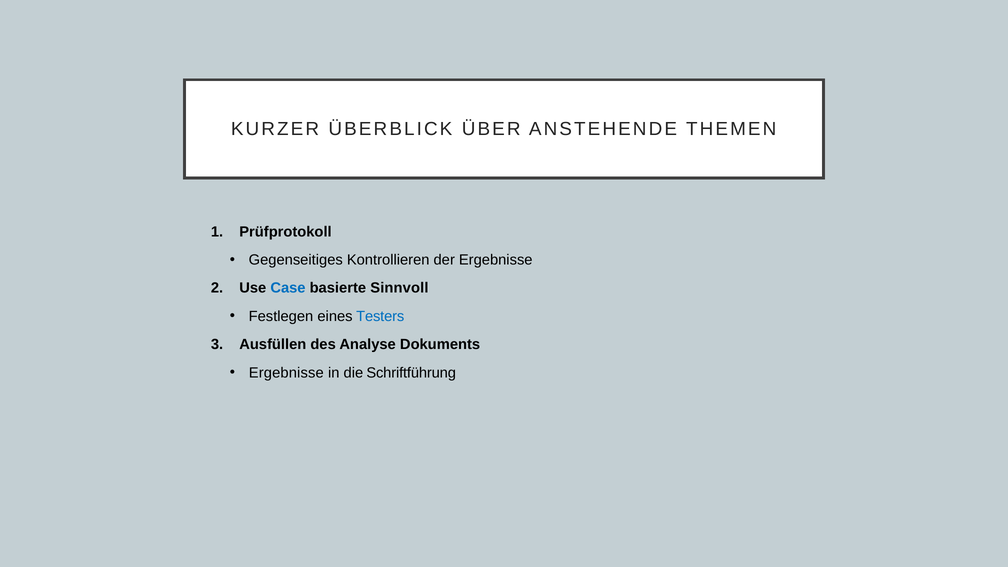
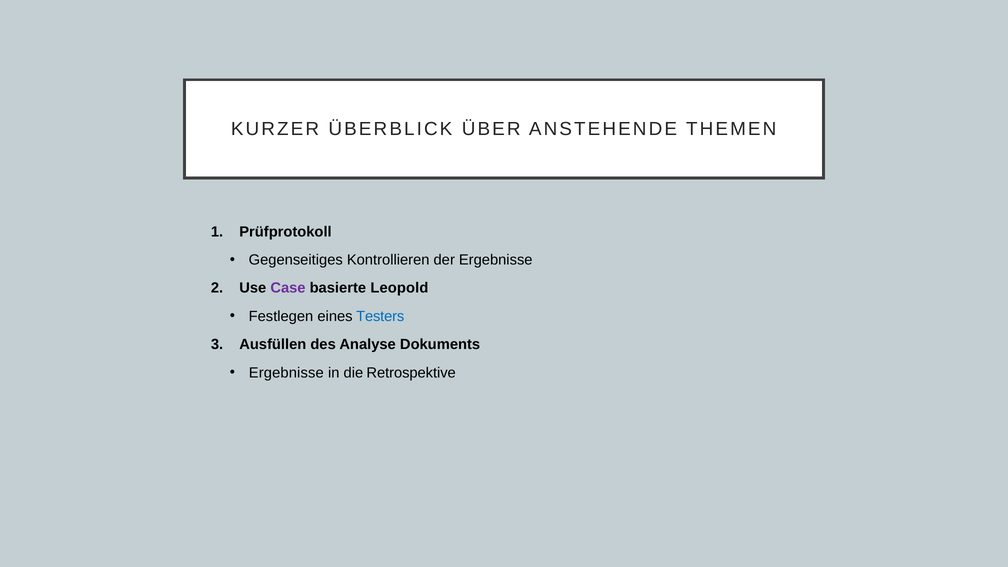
Case colour: blue -> purple
Sinnvoll: Sinnvoll -> Leopold
Schriftführung: Schriftführung -> Retrospektive
